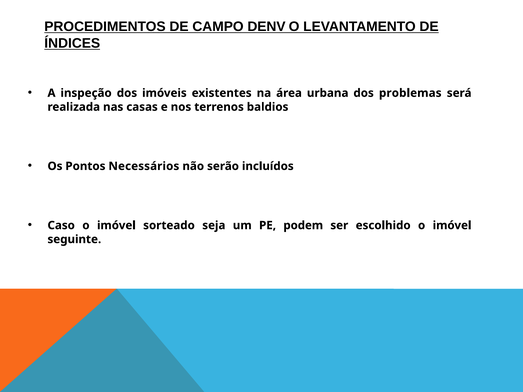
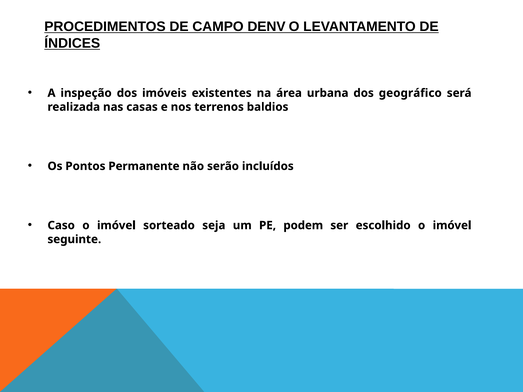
problemas: problemas -> geográfico
Necessários: Necessários -> Permanente
